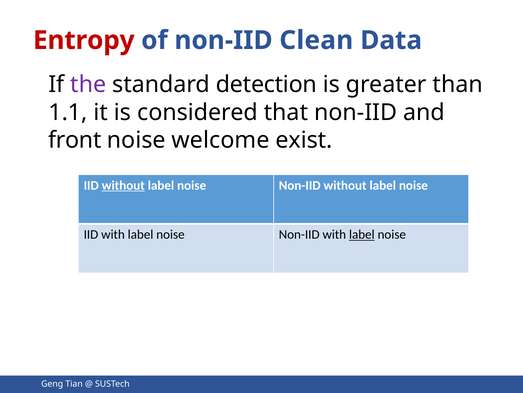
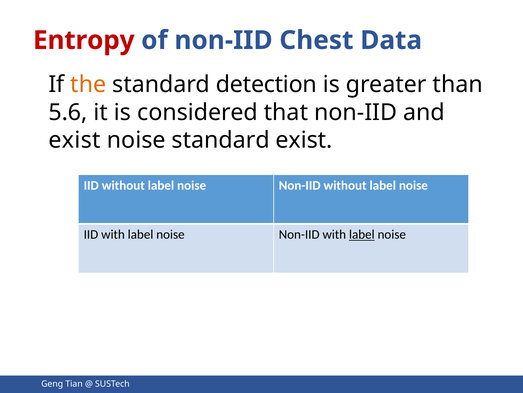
Clean: Clean -> Chest
the colour: purple -> orange
1.1: 1.1 -> 5.6
front at (75, 140): front -> exist
noise welcome: welcome -> standard
without at (123, 185) underline: present -> none
